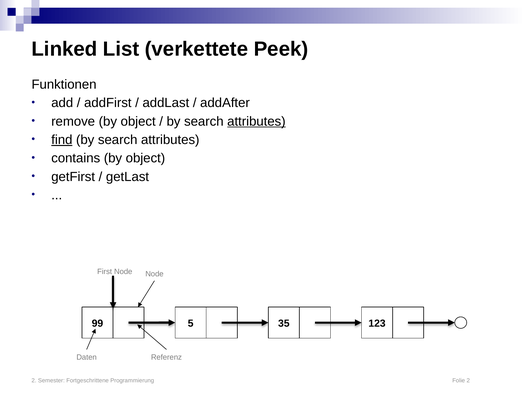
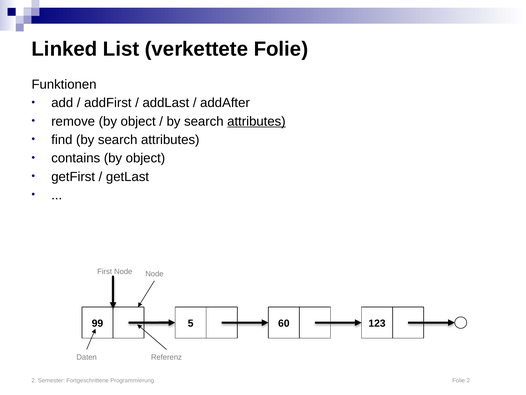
verkettete Peek: Peek -> Folie
find underline: present -> none
35: 35 -> 60
